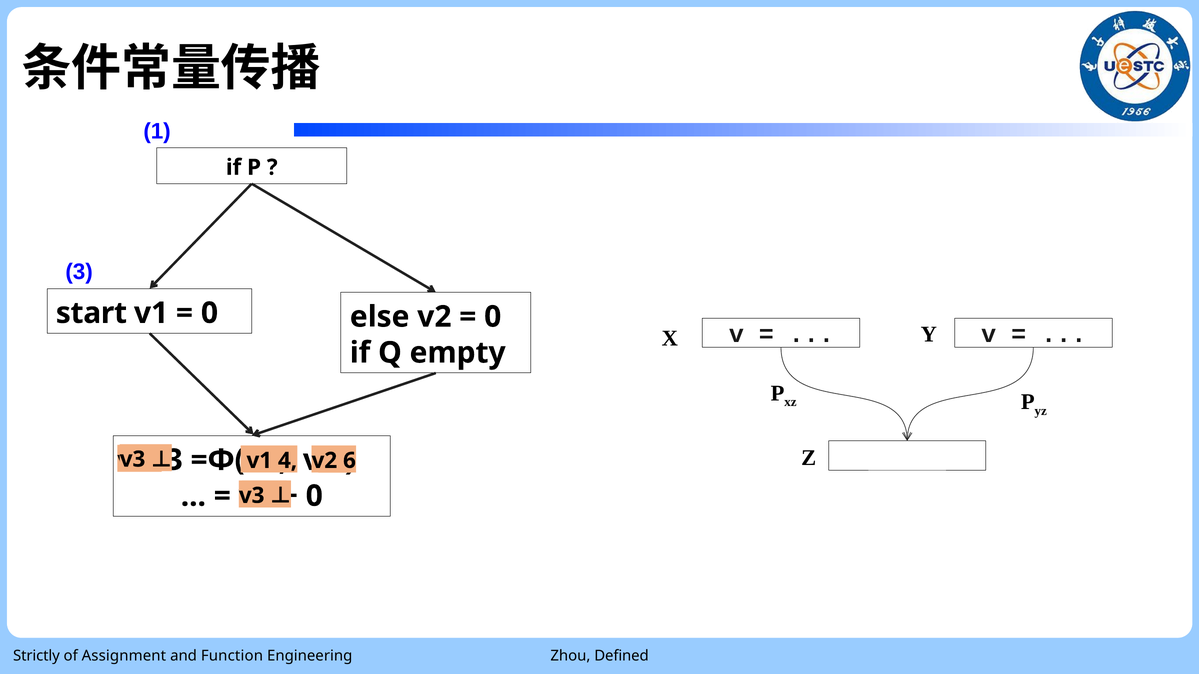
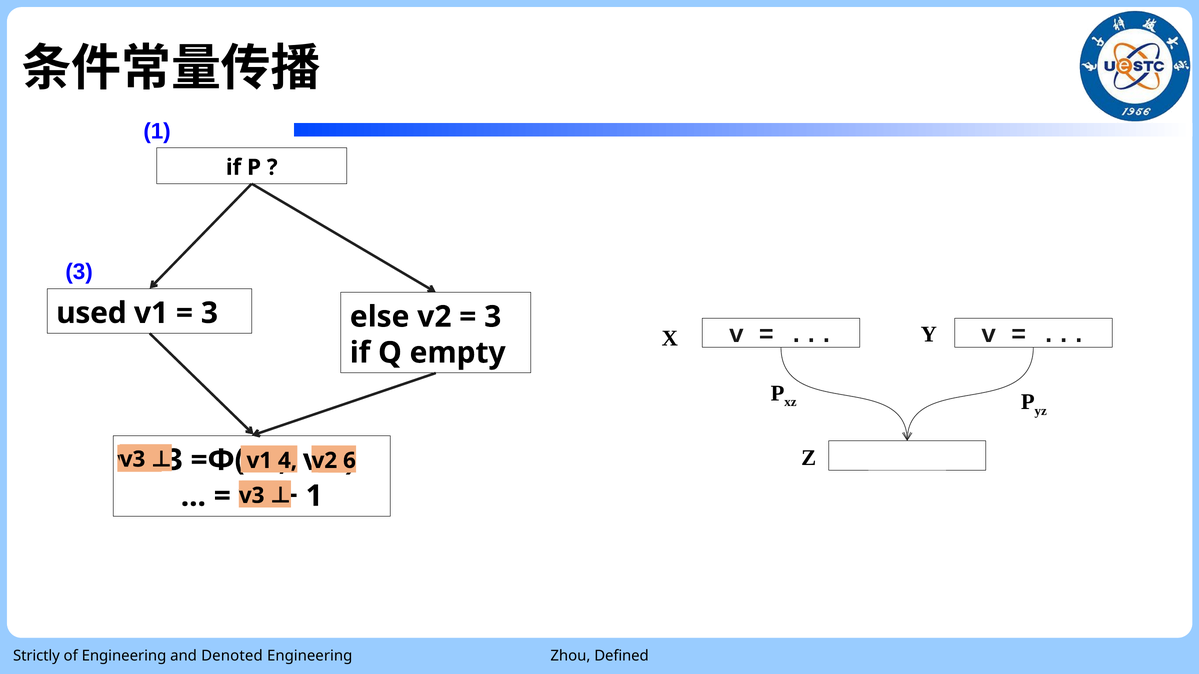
start: start -> used
0 at (209, 313): 0 -> 3
0 at (493, 317): 0 -> 3
0 at (314, 496): 0 -> 1
of Assignment: Assignment -> Engineering
Function: Function -> Denoted
